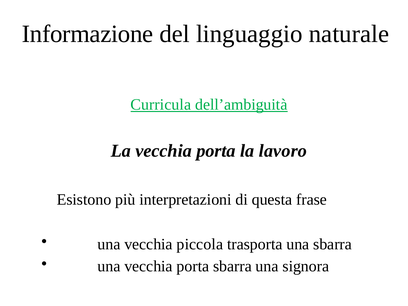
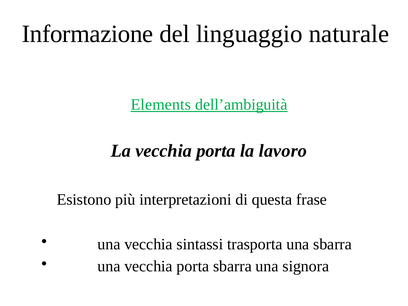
Curricula: Curricula -> Elements
piccola: piccola -> sintassi
